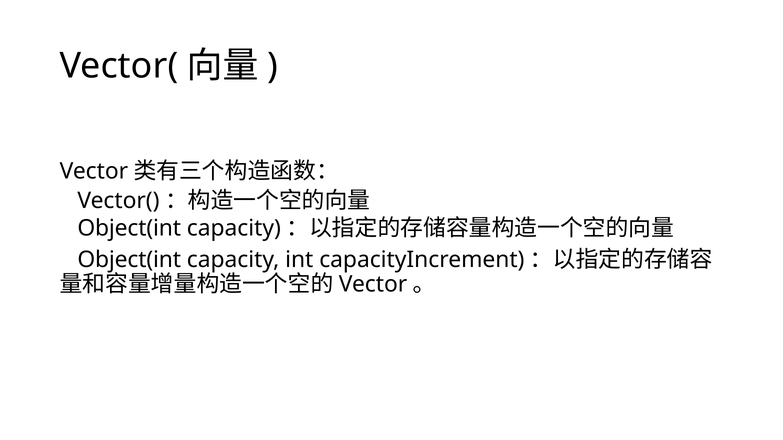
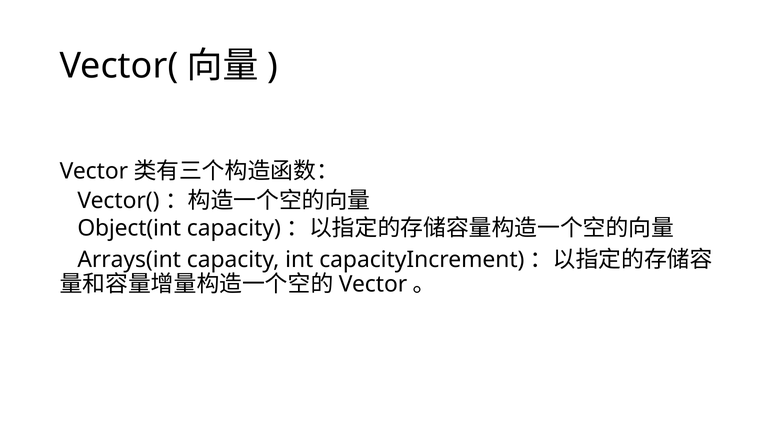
Object(int at (129, 260): Object(int -> Arrays(int
